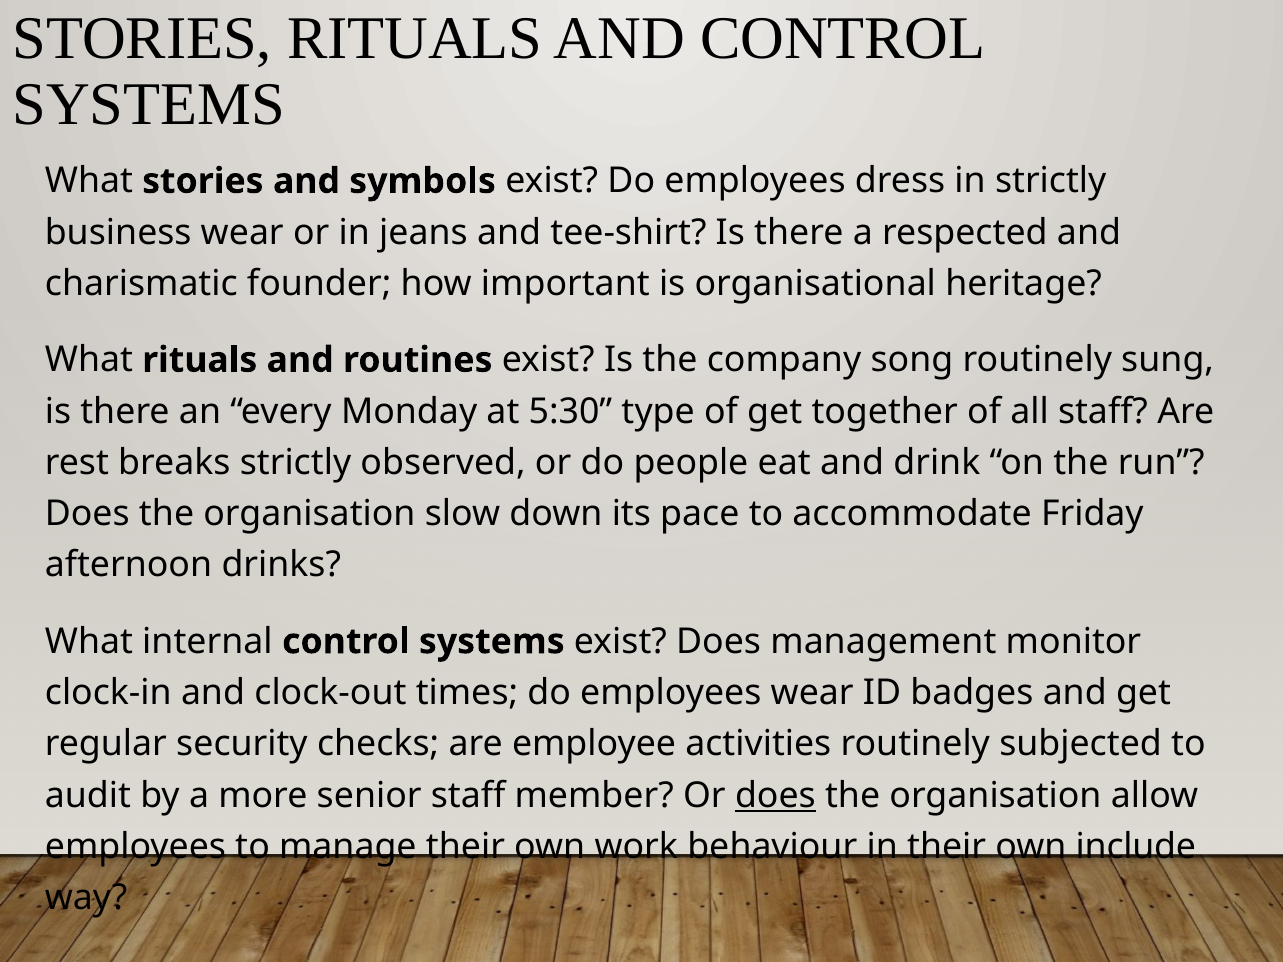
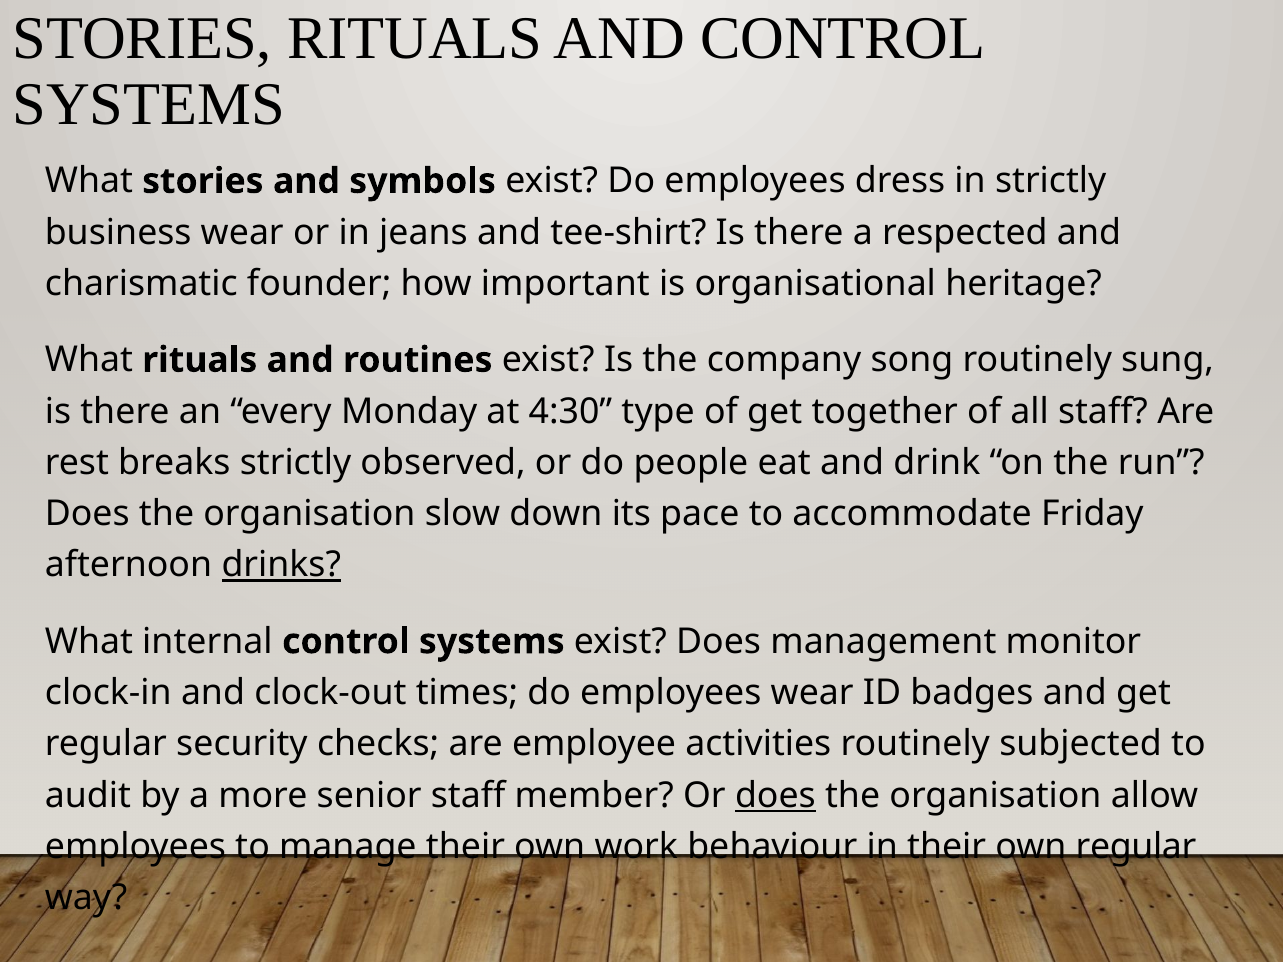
5:30: 5:30 -> 4:30
drinks underline: none -> present
own include: include -> regular
